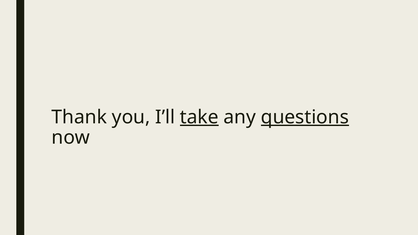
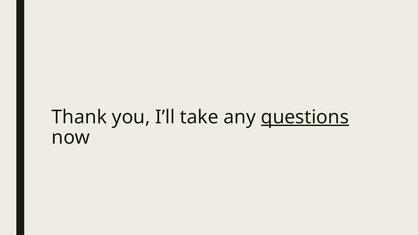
take underline: present -> none
